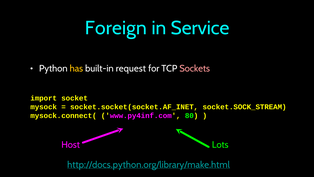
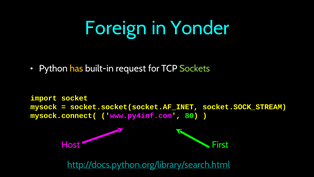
Service: Service -> Yonder
Sockets colour: pink -> light green
Lots: Lots -> First
http://docs.python.org/library/make.html: http://docs.python.org/library/make.html -> http://docs.python.org/library/search.html
